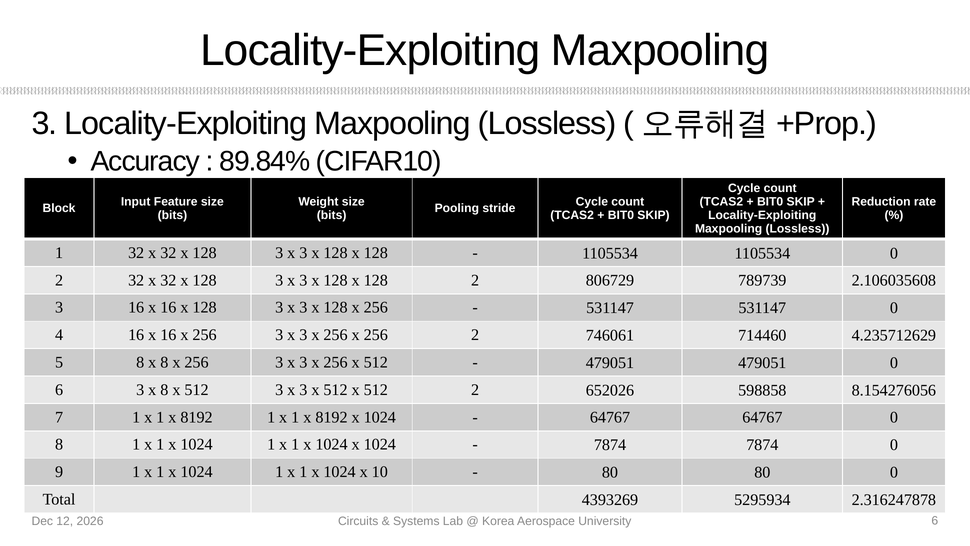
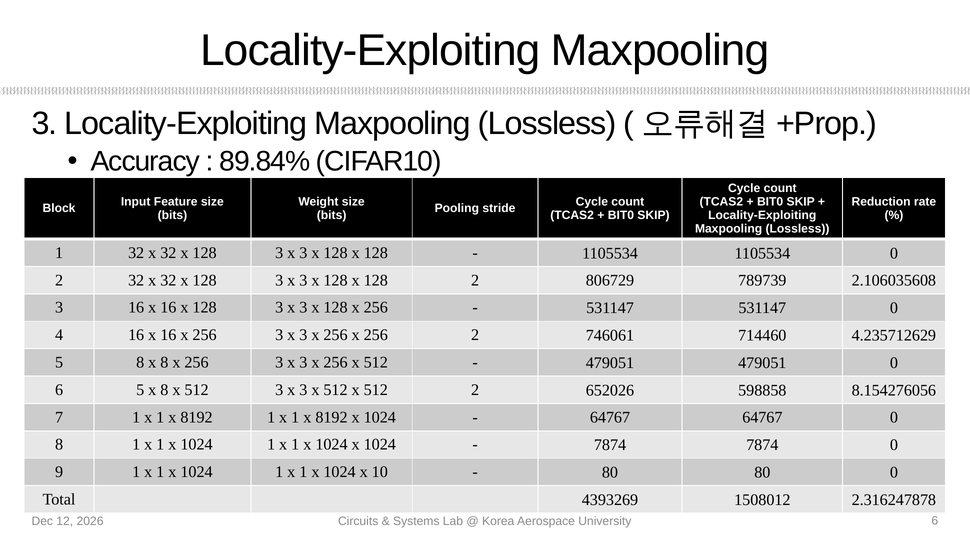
3 at (140, 390): 3 -> 5
5295934: 5295934 -> 1508012
